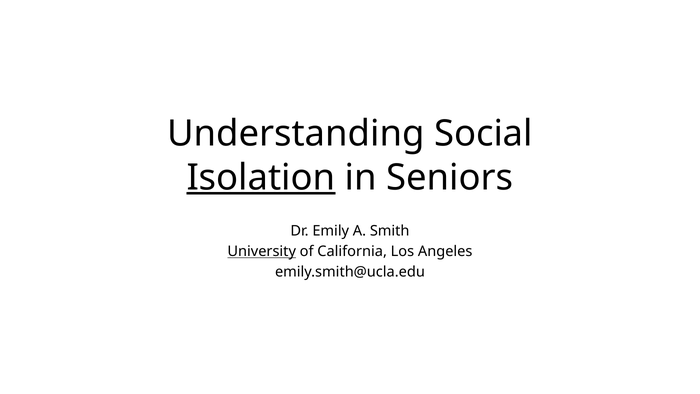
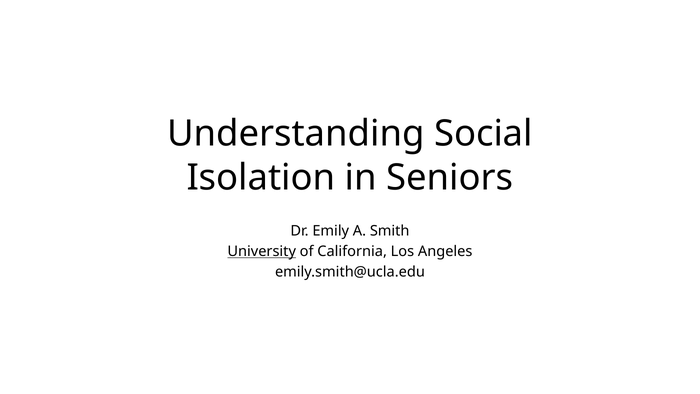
Isolation underline: present -> none
